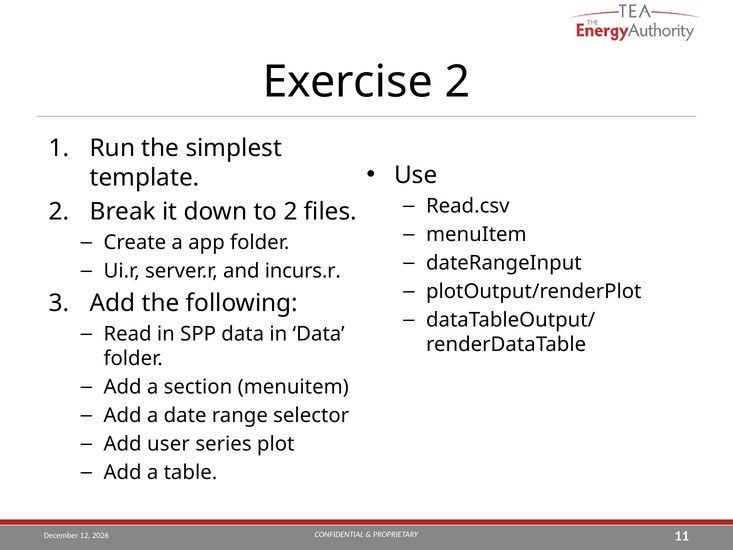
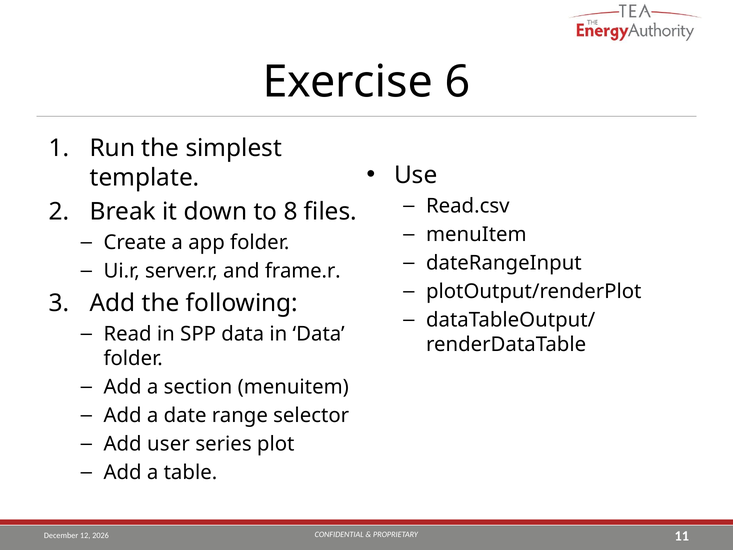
Exercise 2: 2 -> 6
to 2: 2 -> 8
incurs.r: incurs.r -> frame.r
